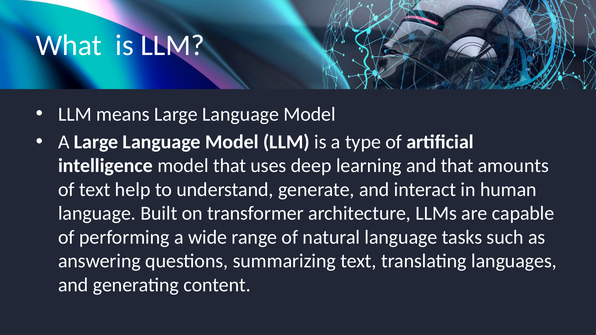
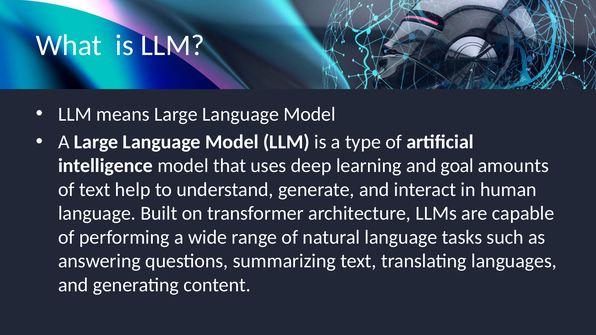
and that: that -> goal
